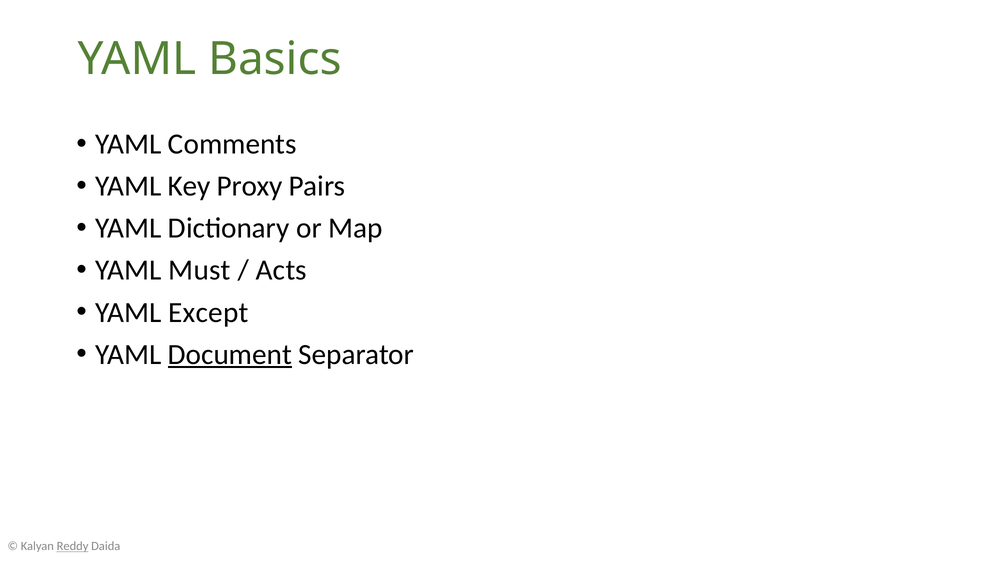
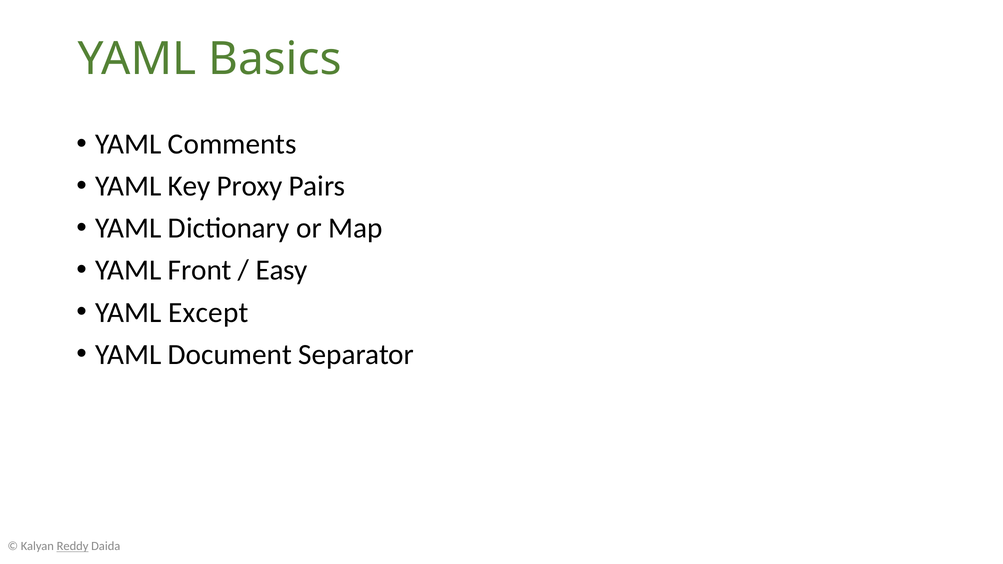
Must: Must -> Front
Acts: Acts -> Easy
Document underline: present -> none
